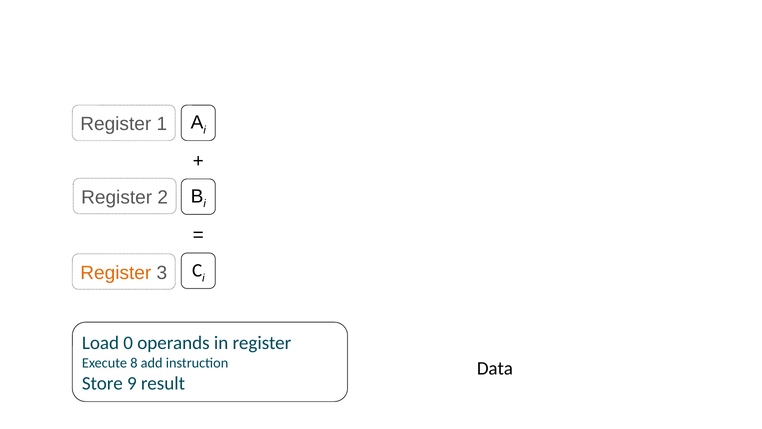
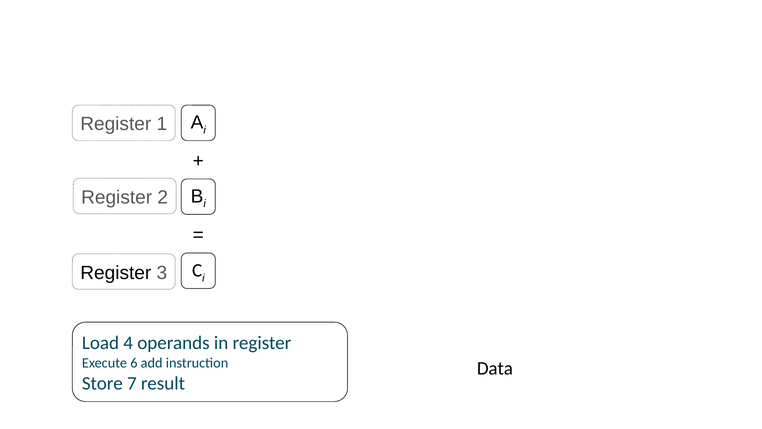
Register at (116, 273) colour: orange -> black
0: 0 -> 4
8: 8 -> 6
9: 9 -> 7
